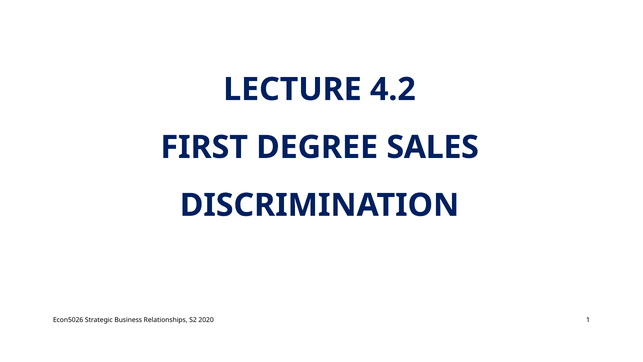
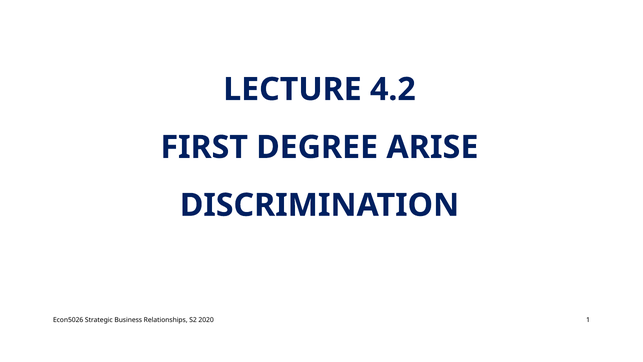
SALES: SALES -> ARISE
